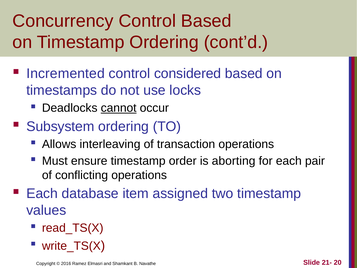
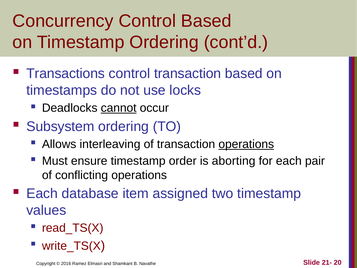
Incremented: Incremented -> Transactions
control considered: considered -> transaction
operations at (246, 144) underline: none -> present
